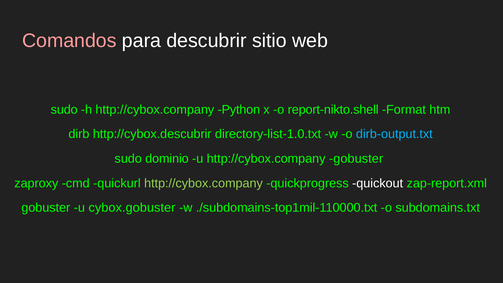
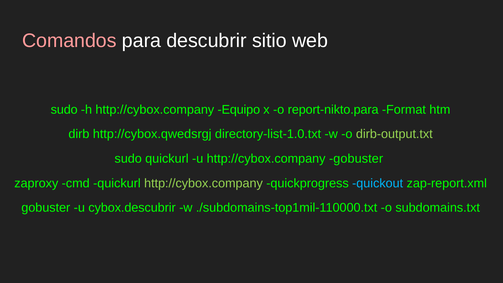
Python: Python -> Equipo
report-nikto.shell: report-nikto.shell -> report-nikto.para
http://cybox.descubrir: http://cybox.descubrir -> http://cybox.qwedsrgj
dirb-output.txt colour: light blue -> light green
sudo dominio: dominio -> quickurl
quickout colour: white -> light blue
cybox.gobuster: cybox.gobuster -> cybox.descubrir
